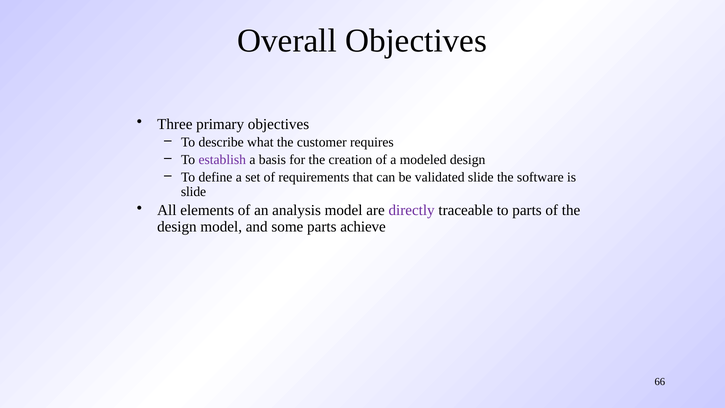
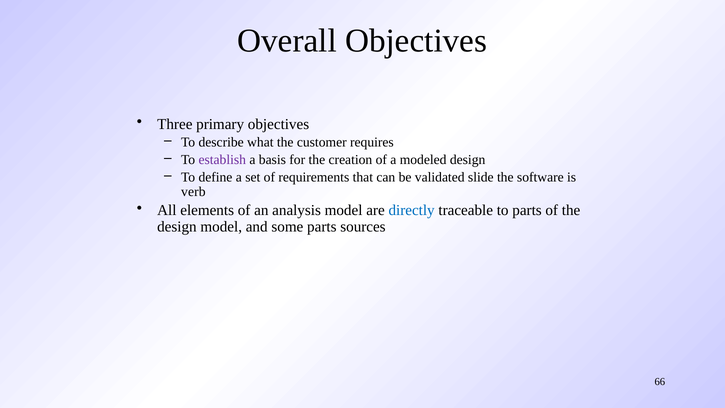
slide at (194, 192): slide -> verb
directly colour: purple -> blue
achieve: achieve -> sources
